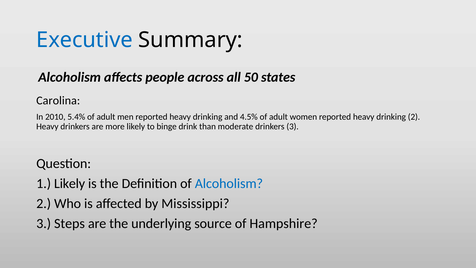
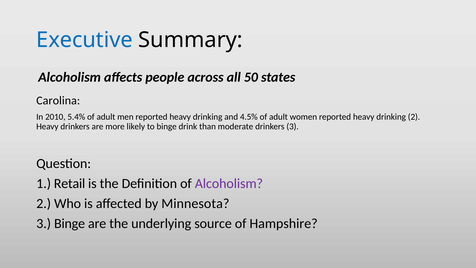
1 Likely: Likely -> Retail
Alcoholism at (229, 184) colour: blue -> purple
Mississippi: Mississippi -> Minnesota
3 Steps: Steps -> Binge
